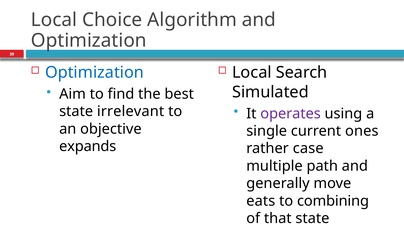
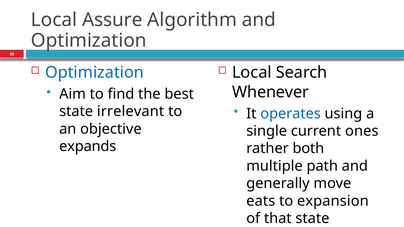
Choice: Choice -> Assure
Simulated: Simulated -> Whenever
operates colour: purple -> blue
case: case -> both
combining: combining -> expansion
